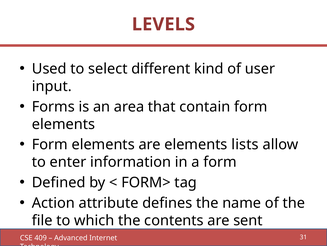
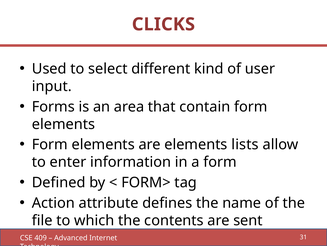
LEVELS: LEVELS -> CLICKS
